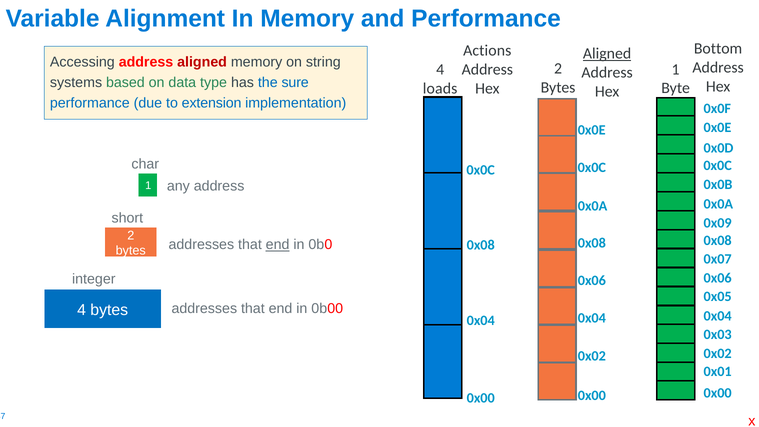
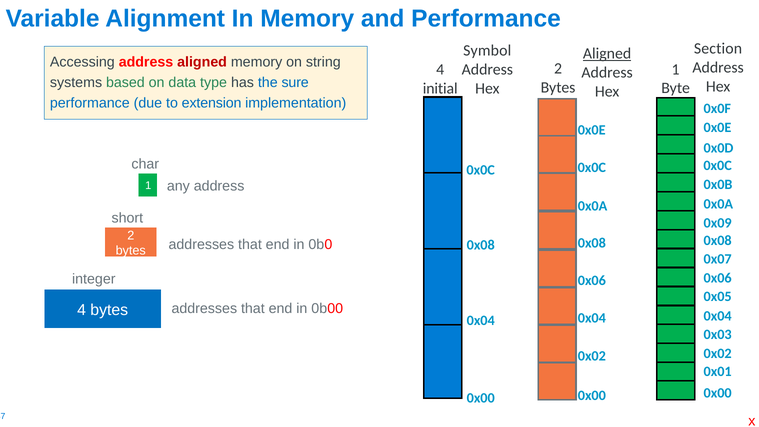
Bottom: Bottom -> Section
Actions: Actions -> Symbol
loads: loads -> initial
end at (278, 245) underline: present -> none
